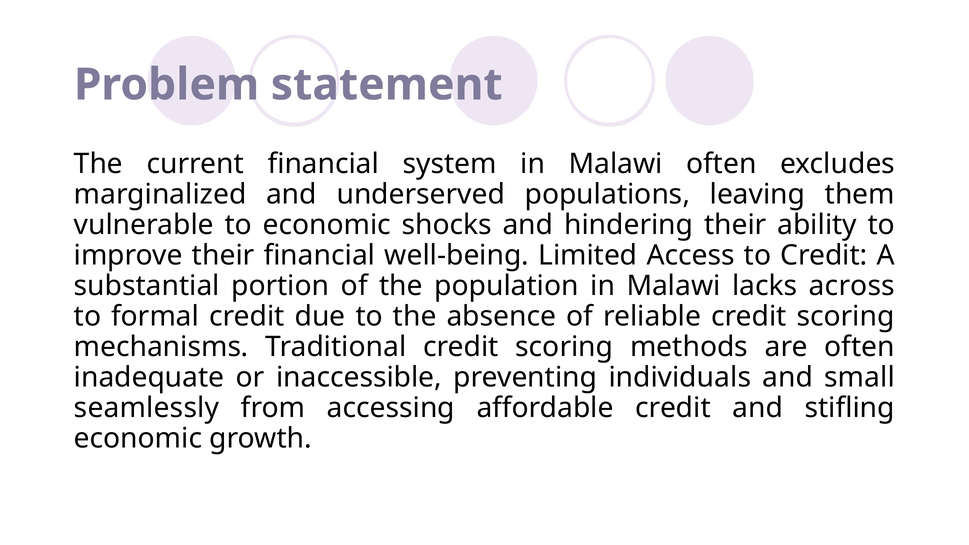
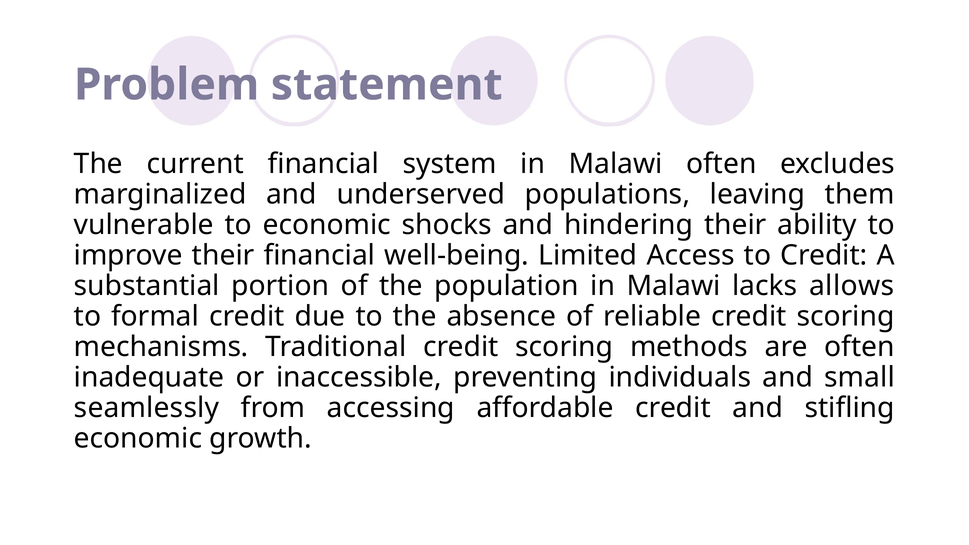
across: across -> allows
